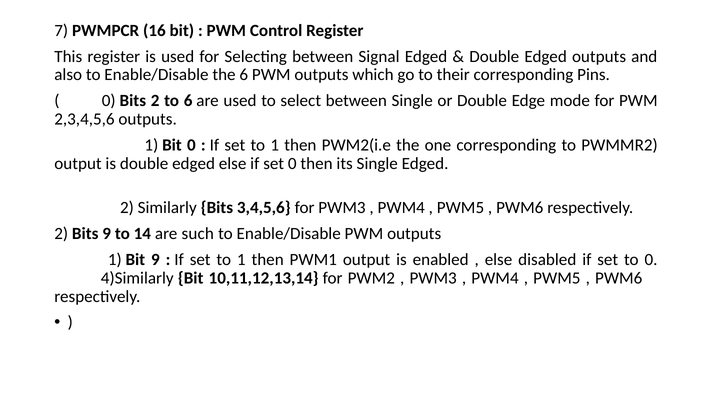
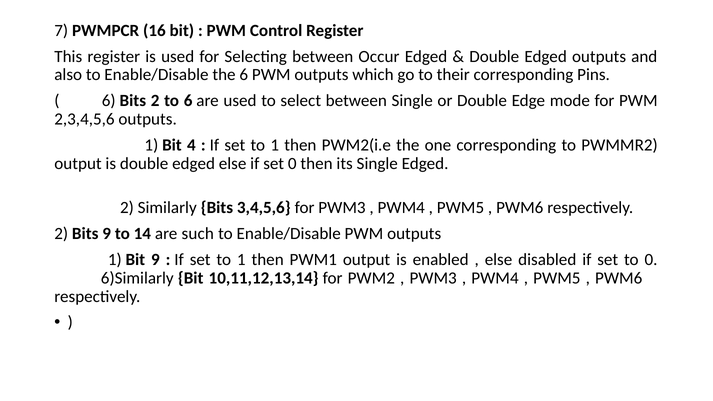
Signal: Signal -> Occur
0 at (109, 101): 0 -> 6
Bit 0: 0 -> 4
4)Similarly: 4)Similarly -> 6)Similarly
